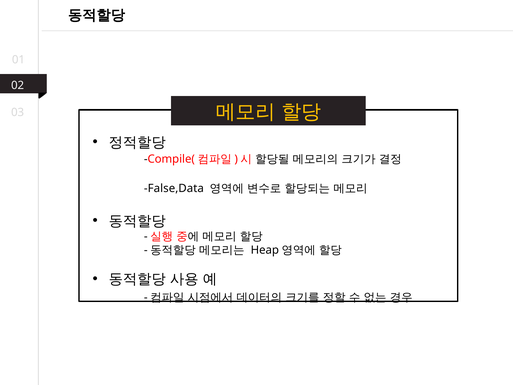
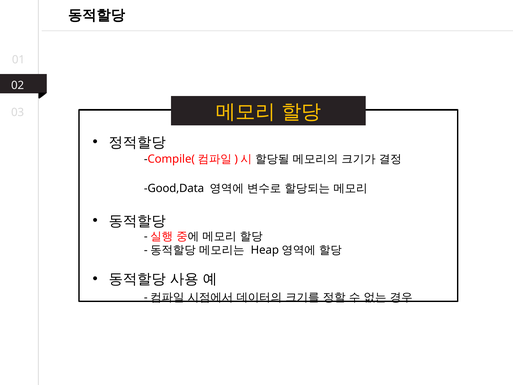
False,Data: False,Data -> Good,Data
